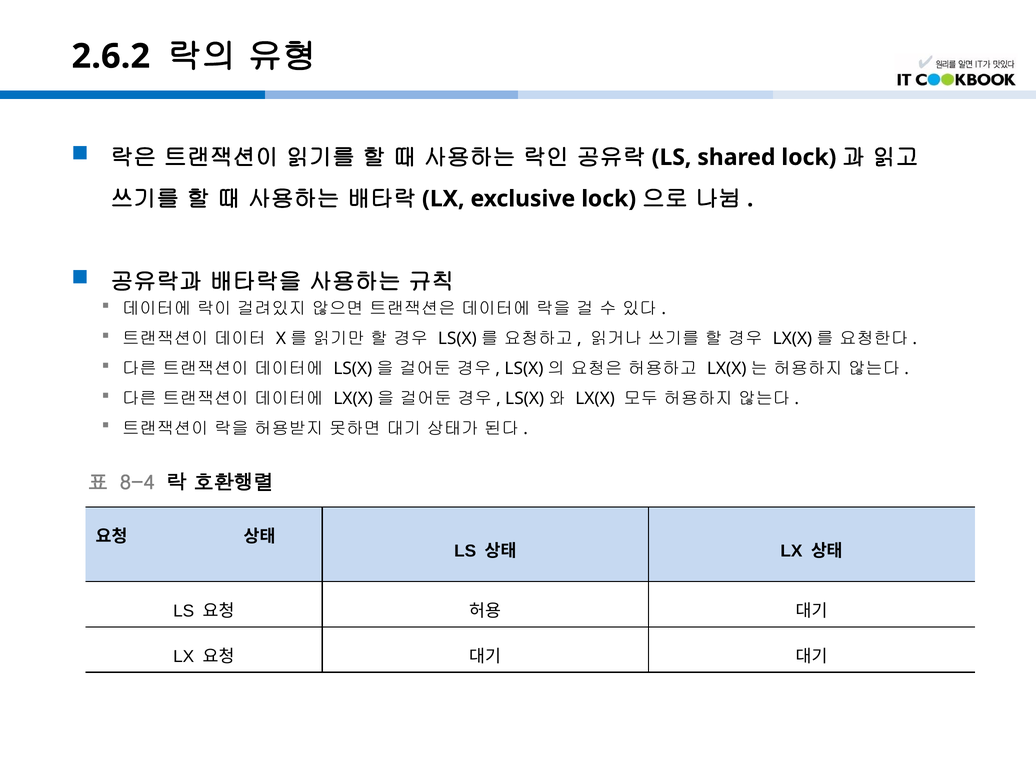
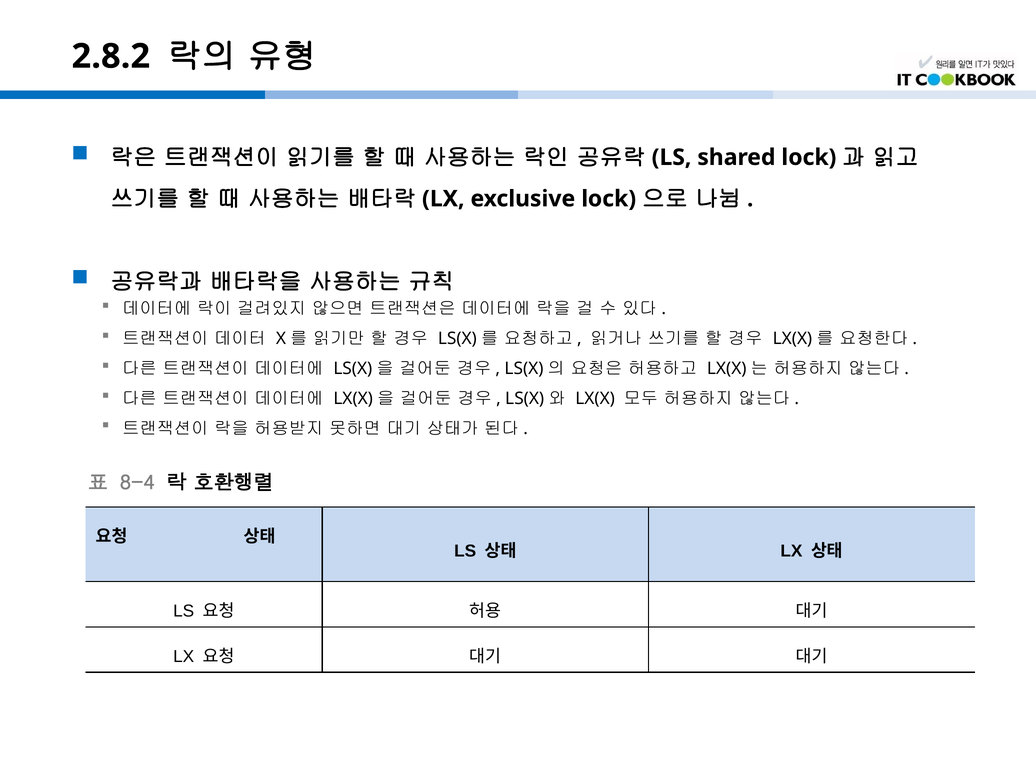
2.6.2: 2.6.2 -> 2.8.2
